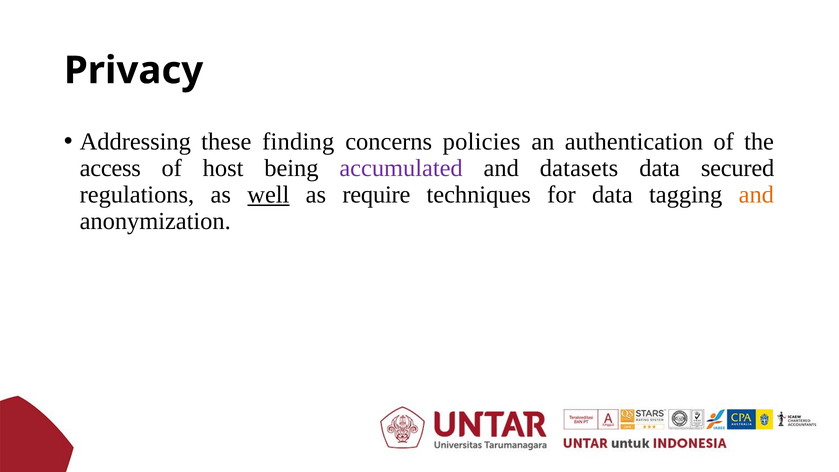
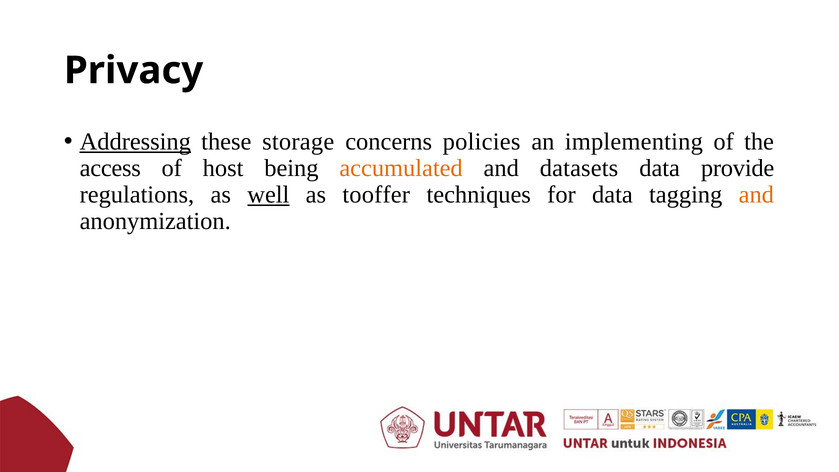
Addressing underline: none -> present
finding: finding -> storage
authentication: authentication -> implementing
accumulated colour: purple -> orange
secured: secured -> provide
require: require -> tooffer
